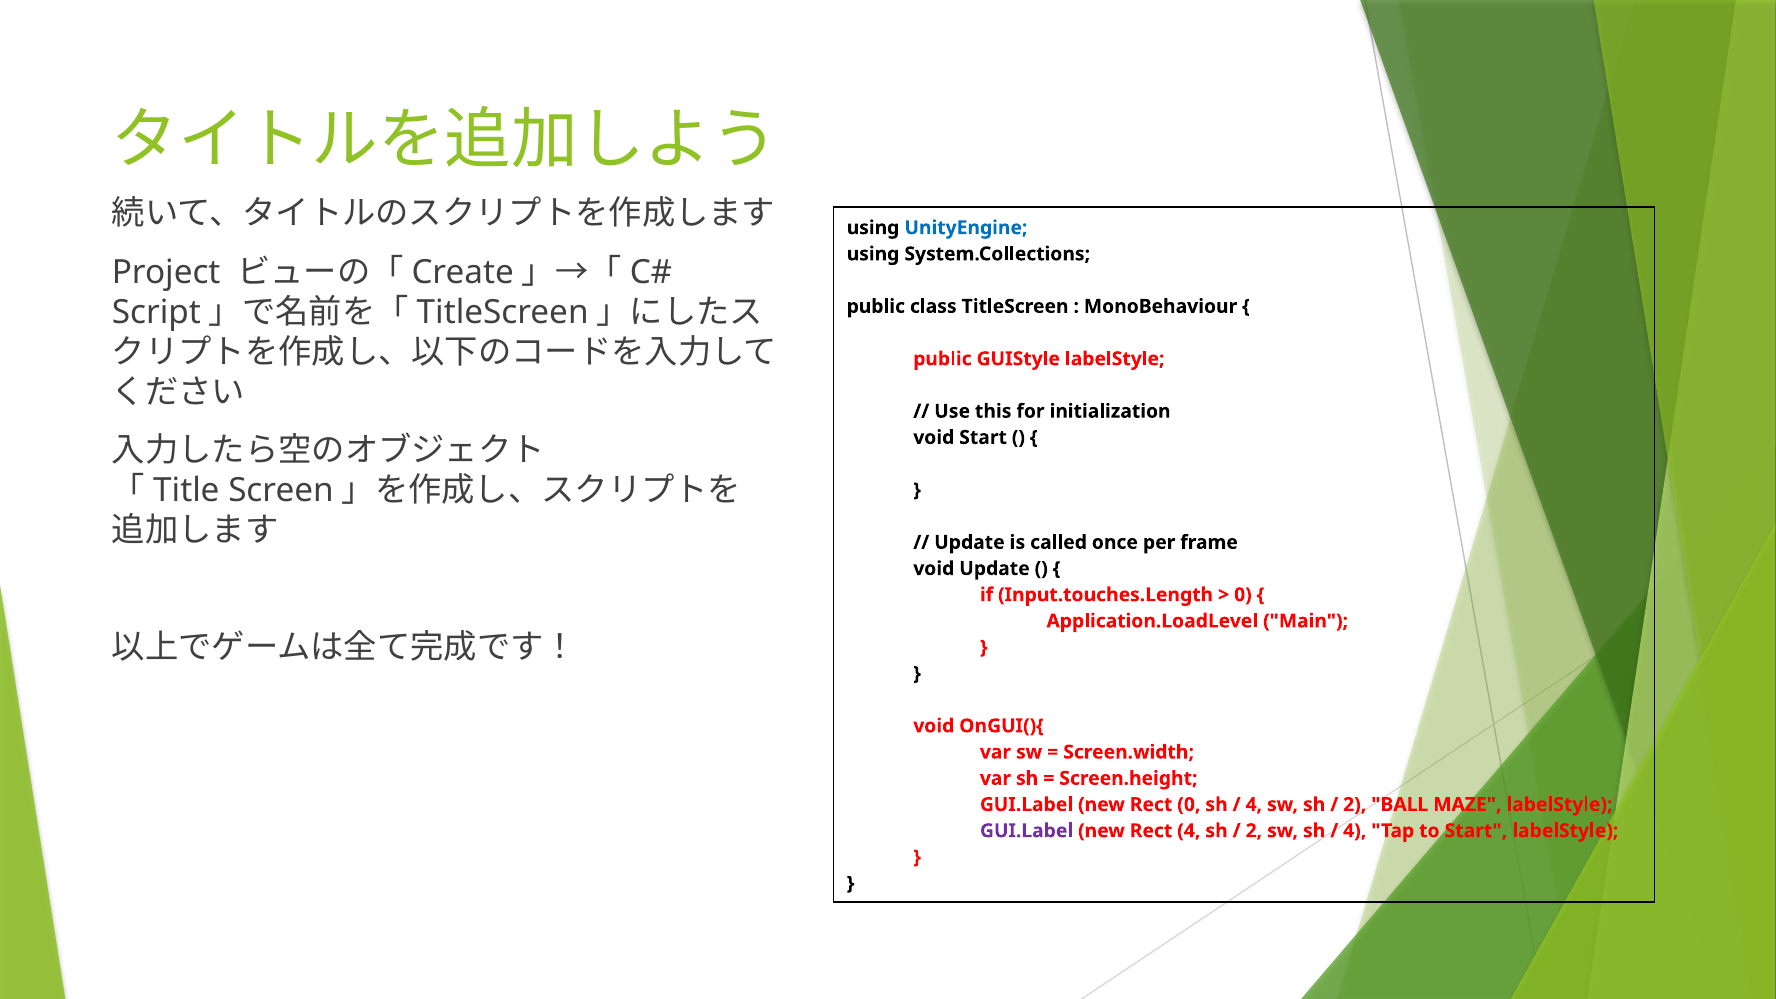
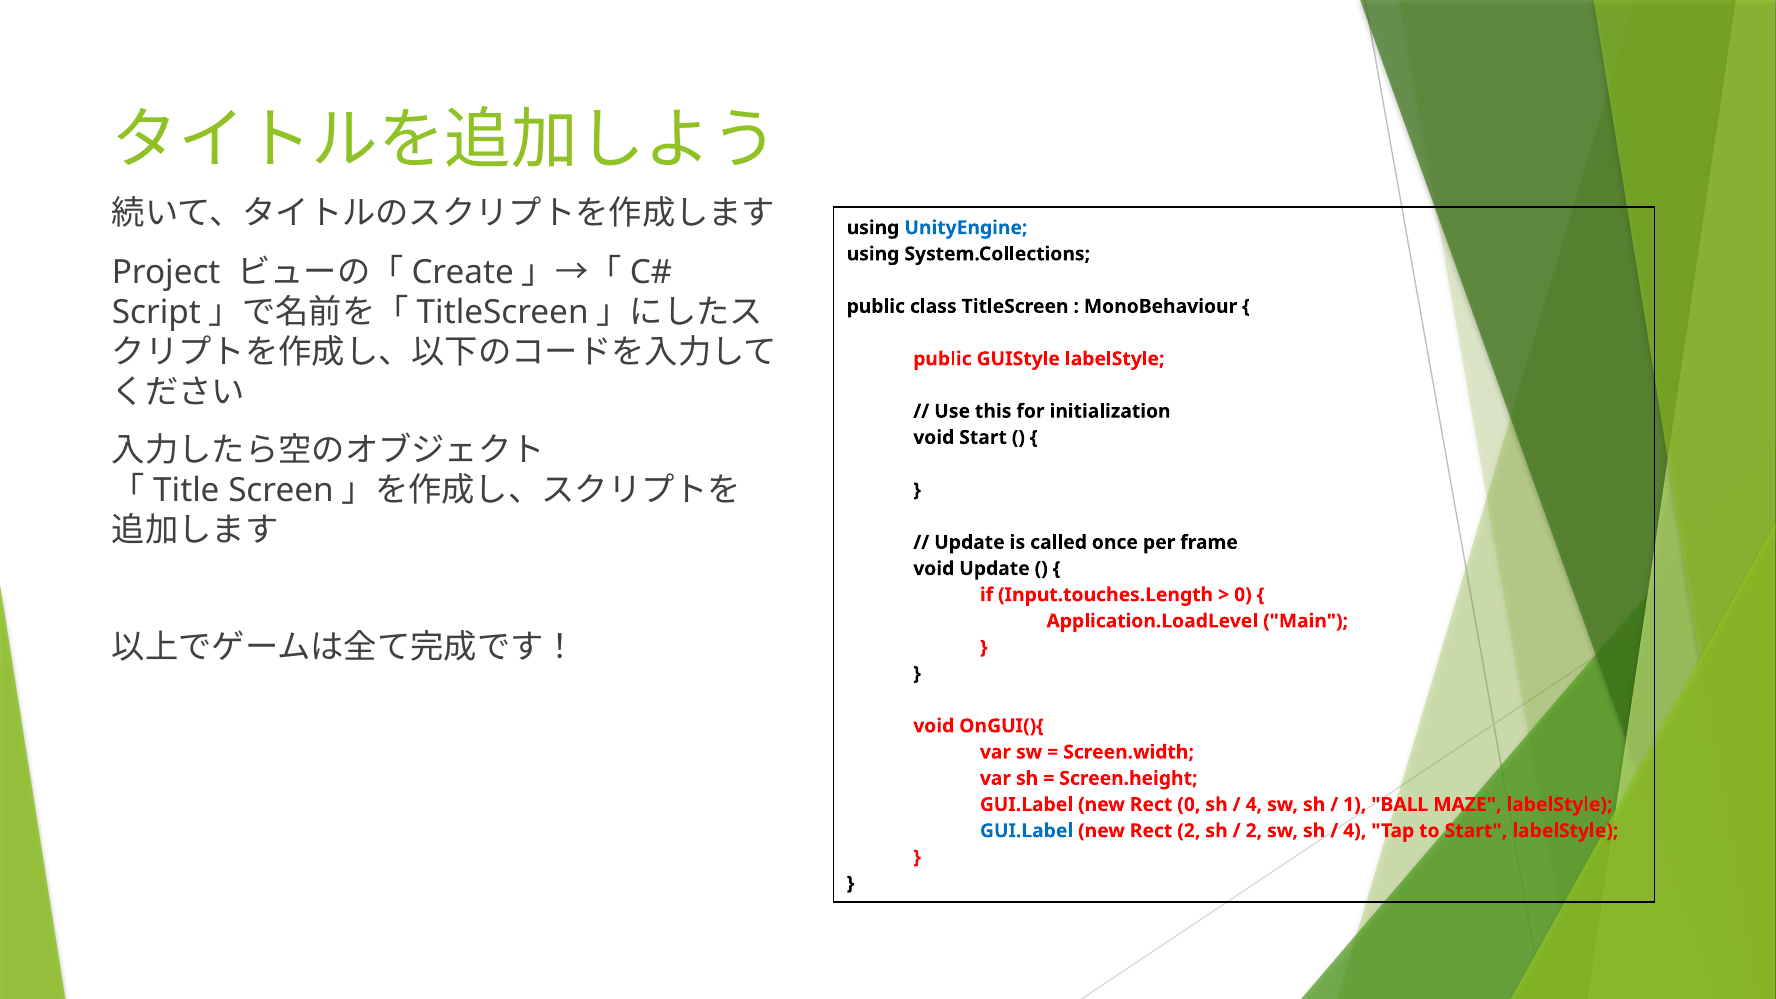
2 at (1355, 805): 2 -> 1
GUI.Label at (1027, 831) colour: purple -> blue
Rect 4: 4 -> 2
